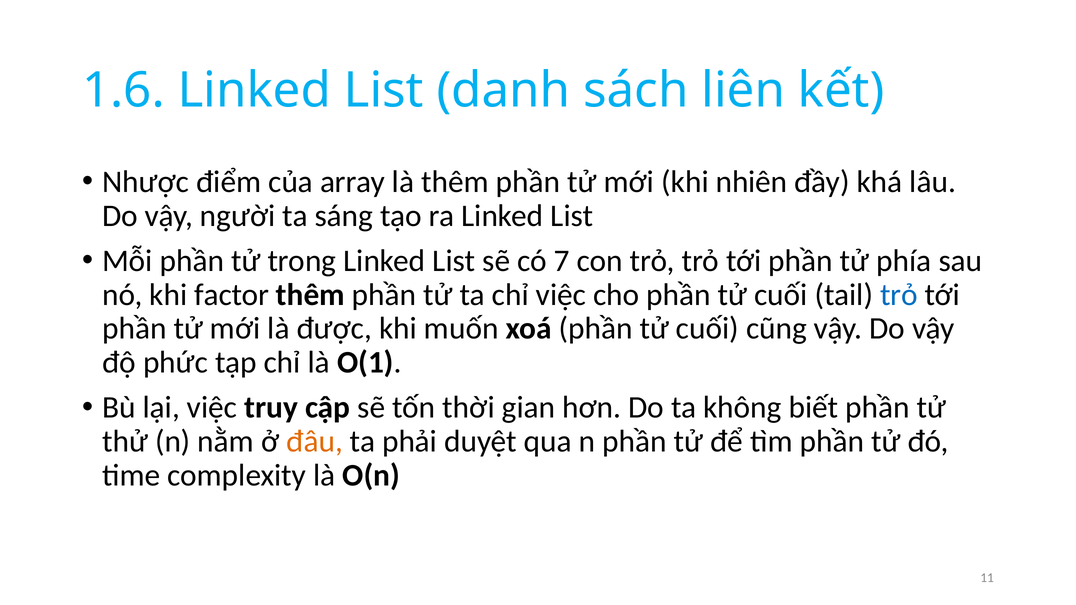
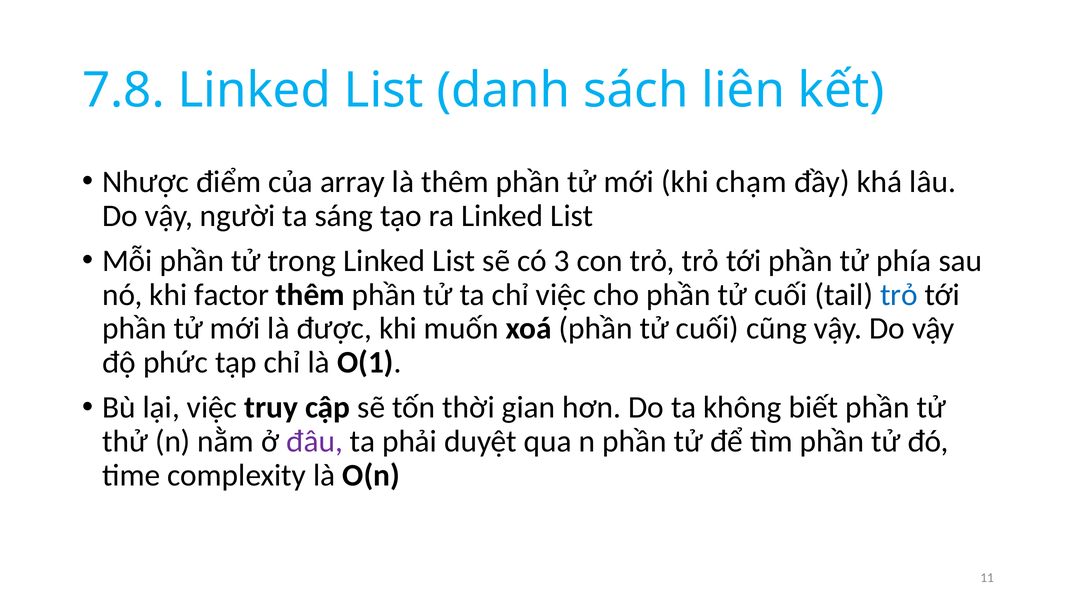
1.6: 1.6 -> 7.8
nhiên: nhiên -> chạm
7: 7 -> 3
đâu colour: orange -> purple
